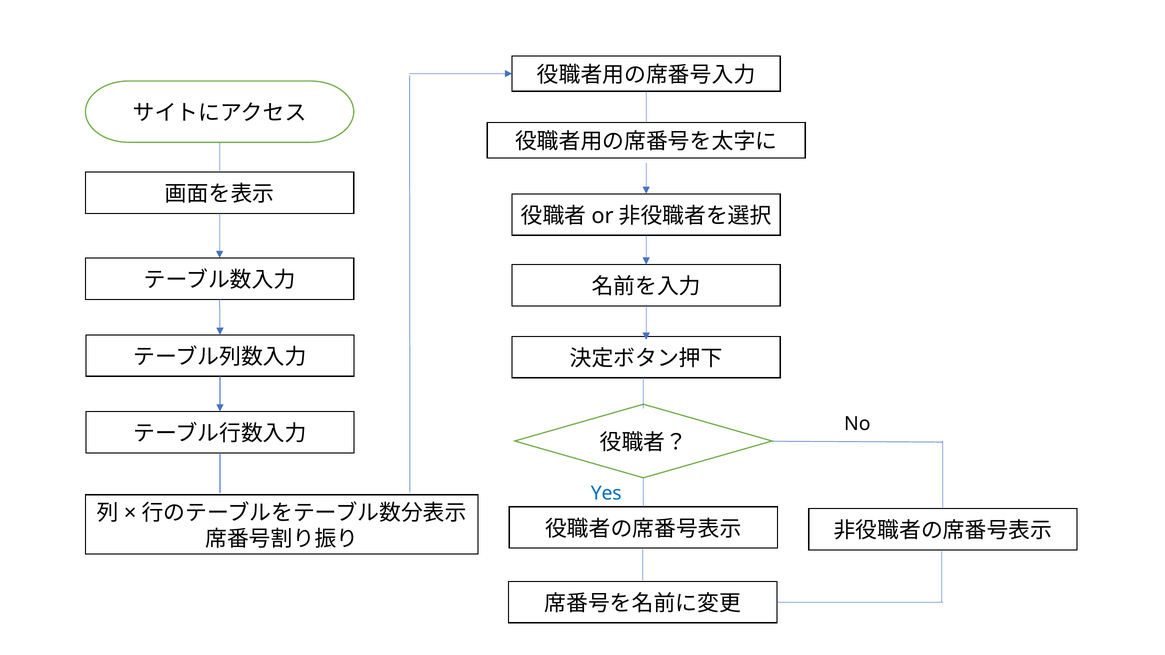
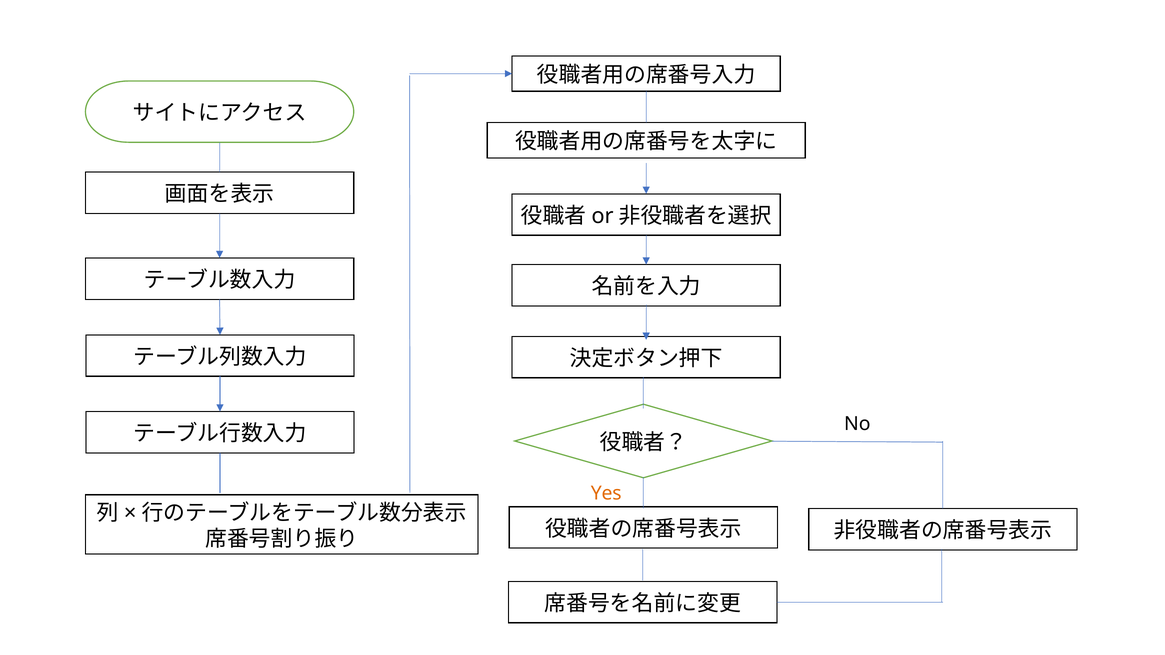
Yes colour: blue -> orange
